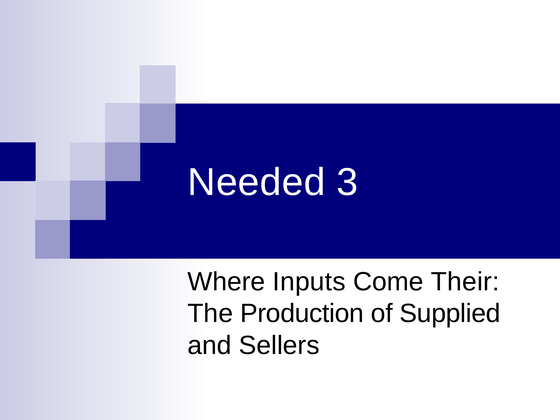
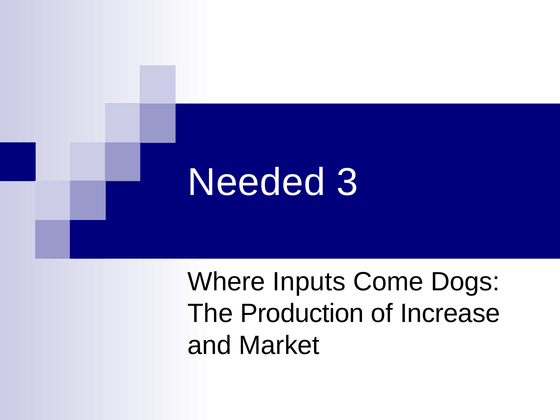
Their: Their -> Dogs
Supplied: Supplied -> Increase
Sellers: Sellers -> Market
